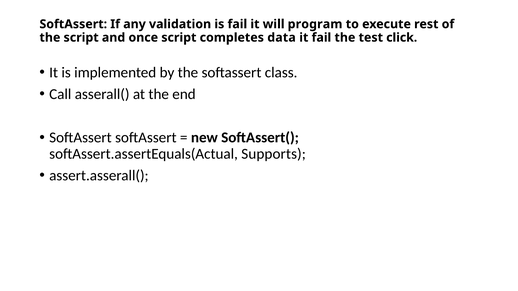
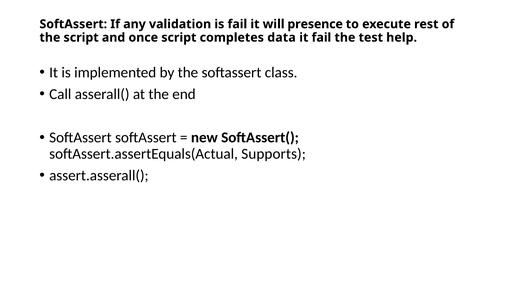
program: program -> presence
click: click -> help
